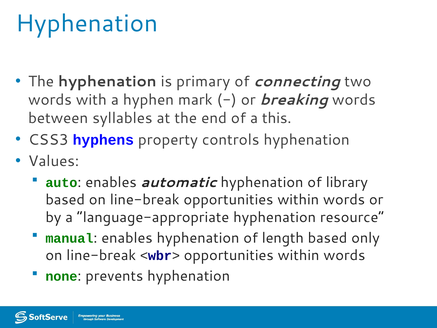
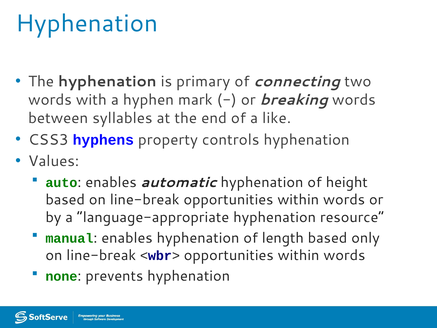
this: this -> like
library: library -> height
